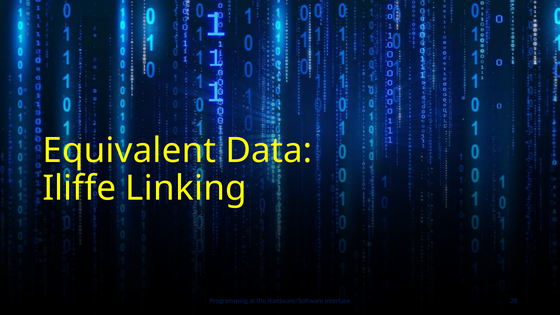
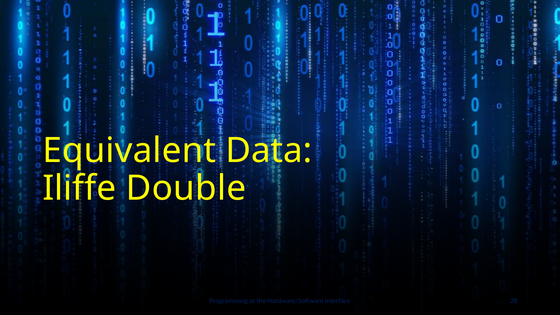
Linking: Linking -> Double
